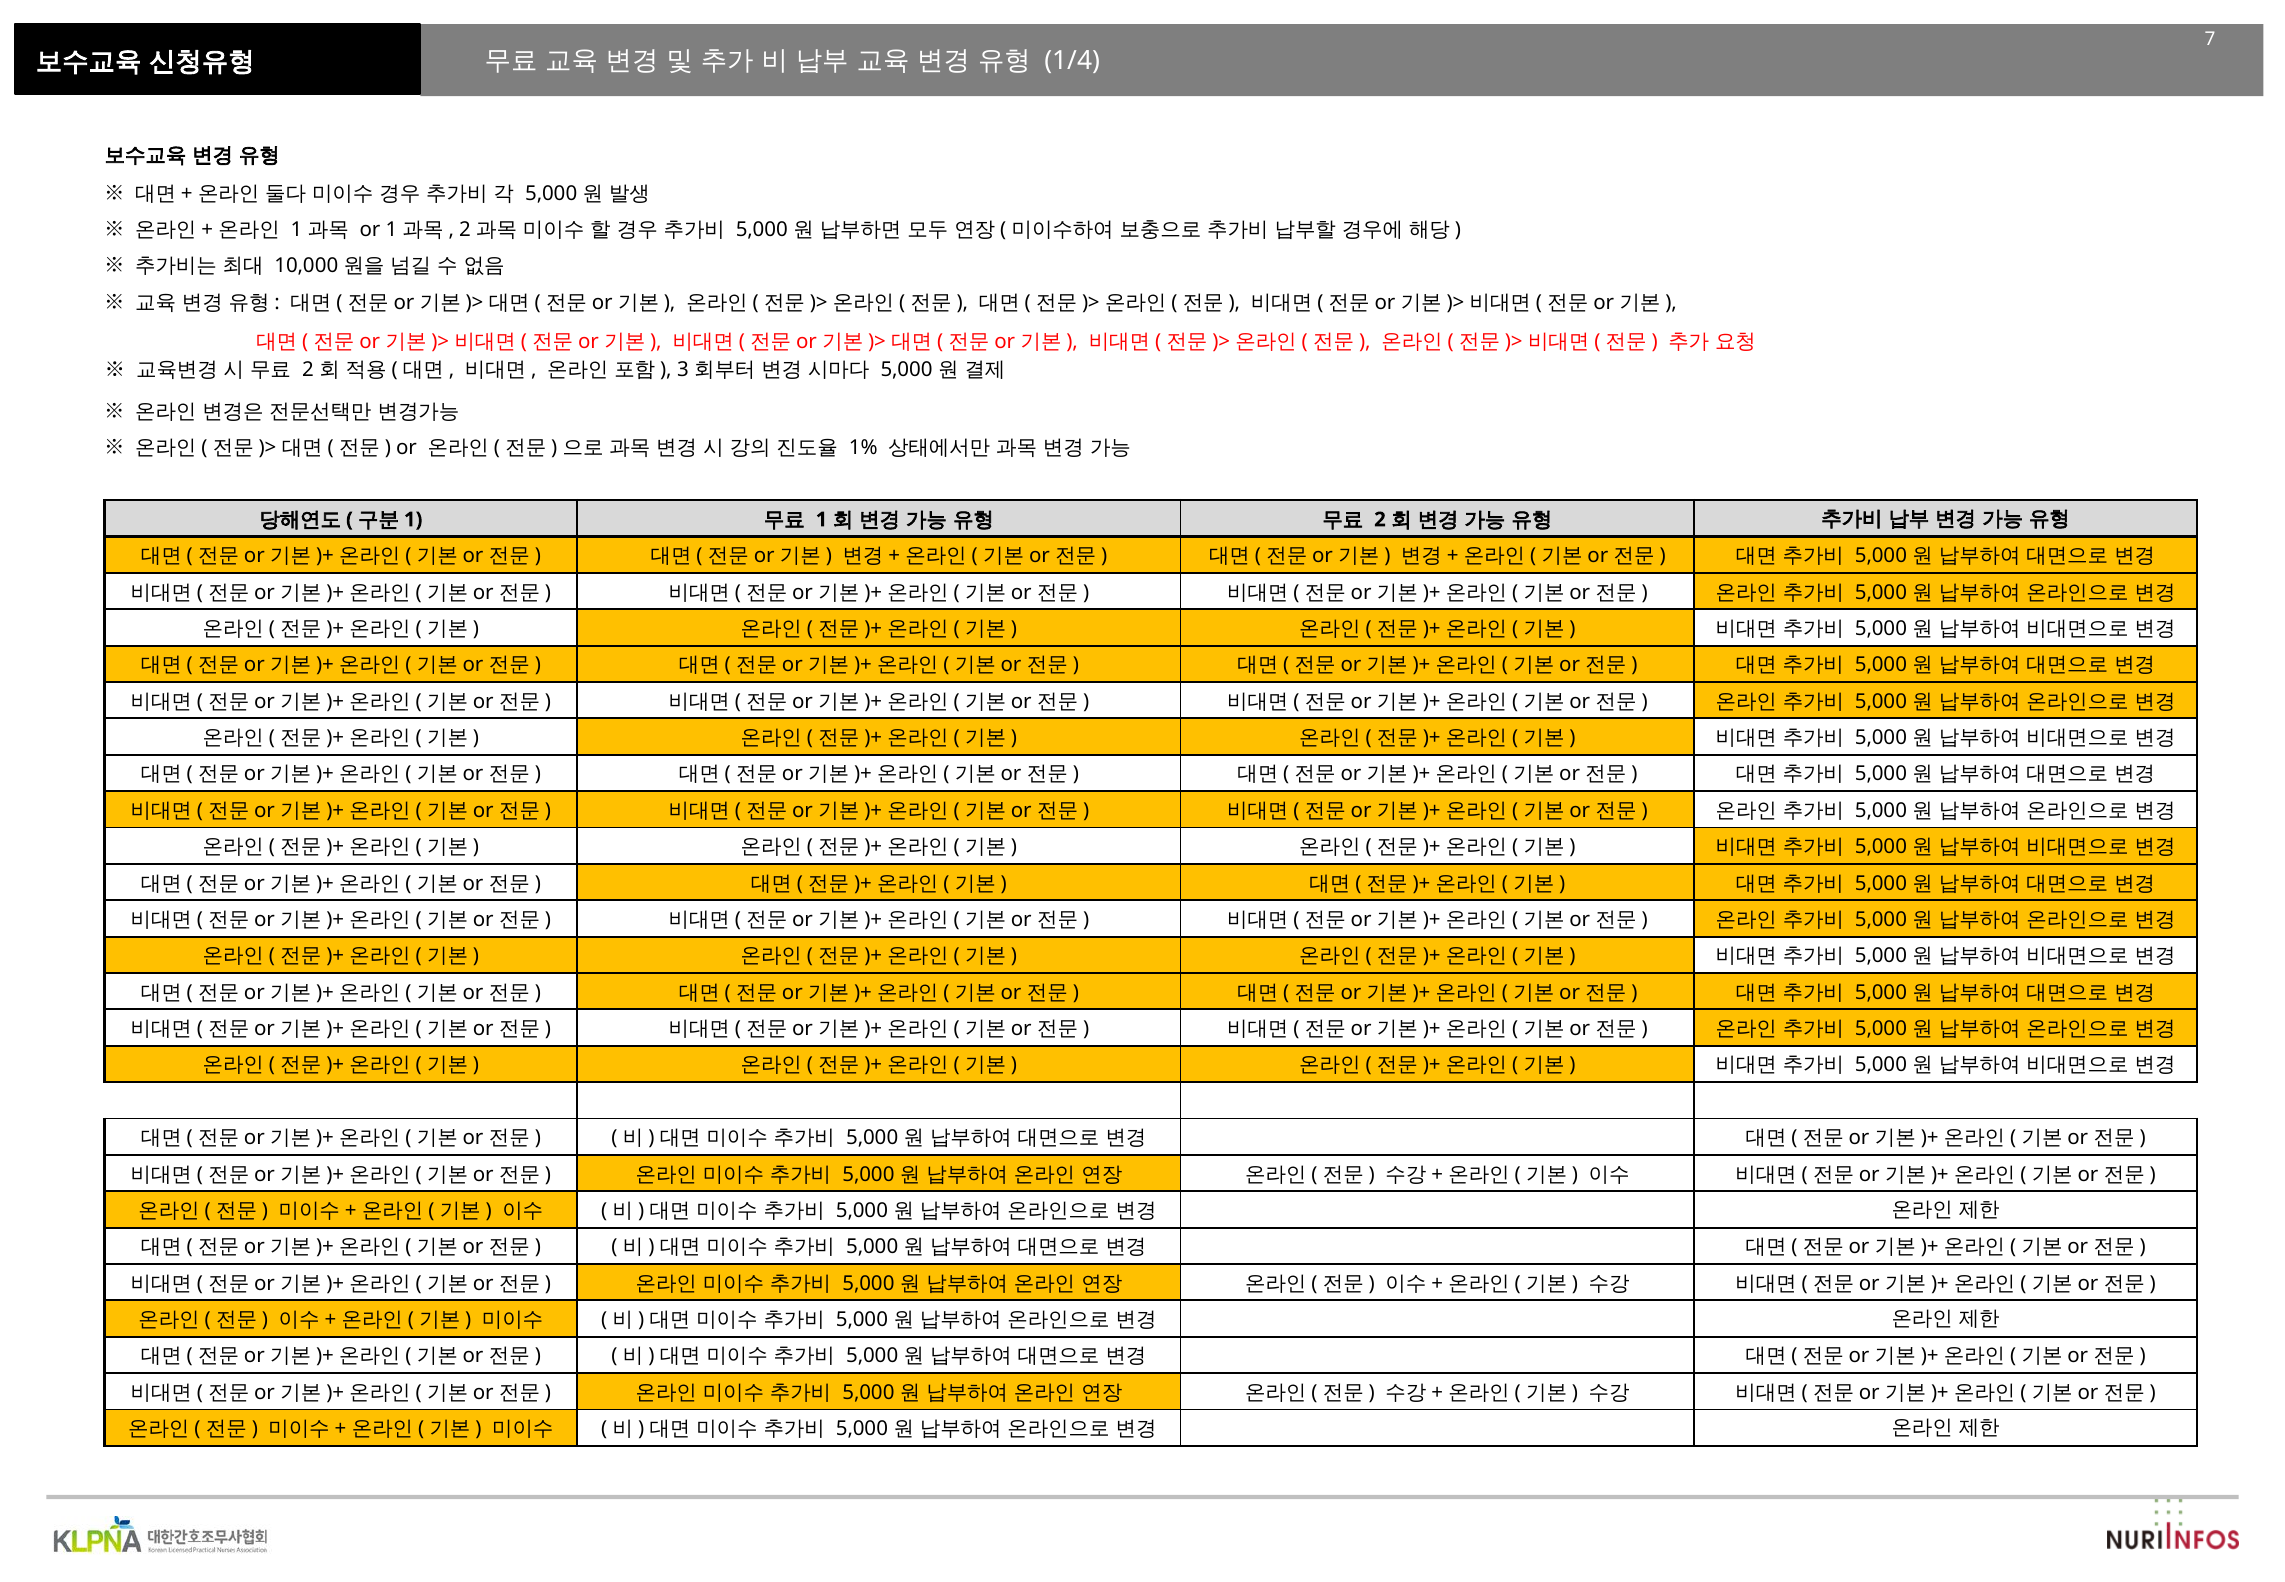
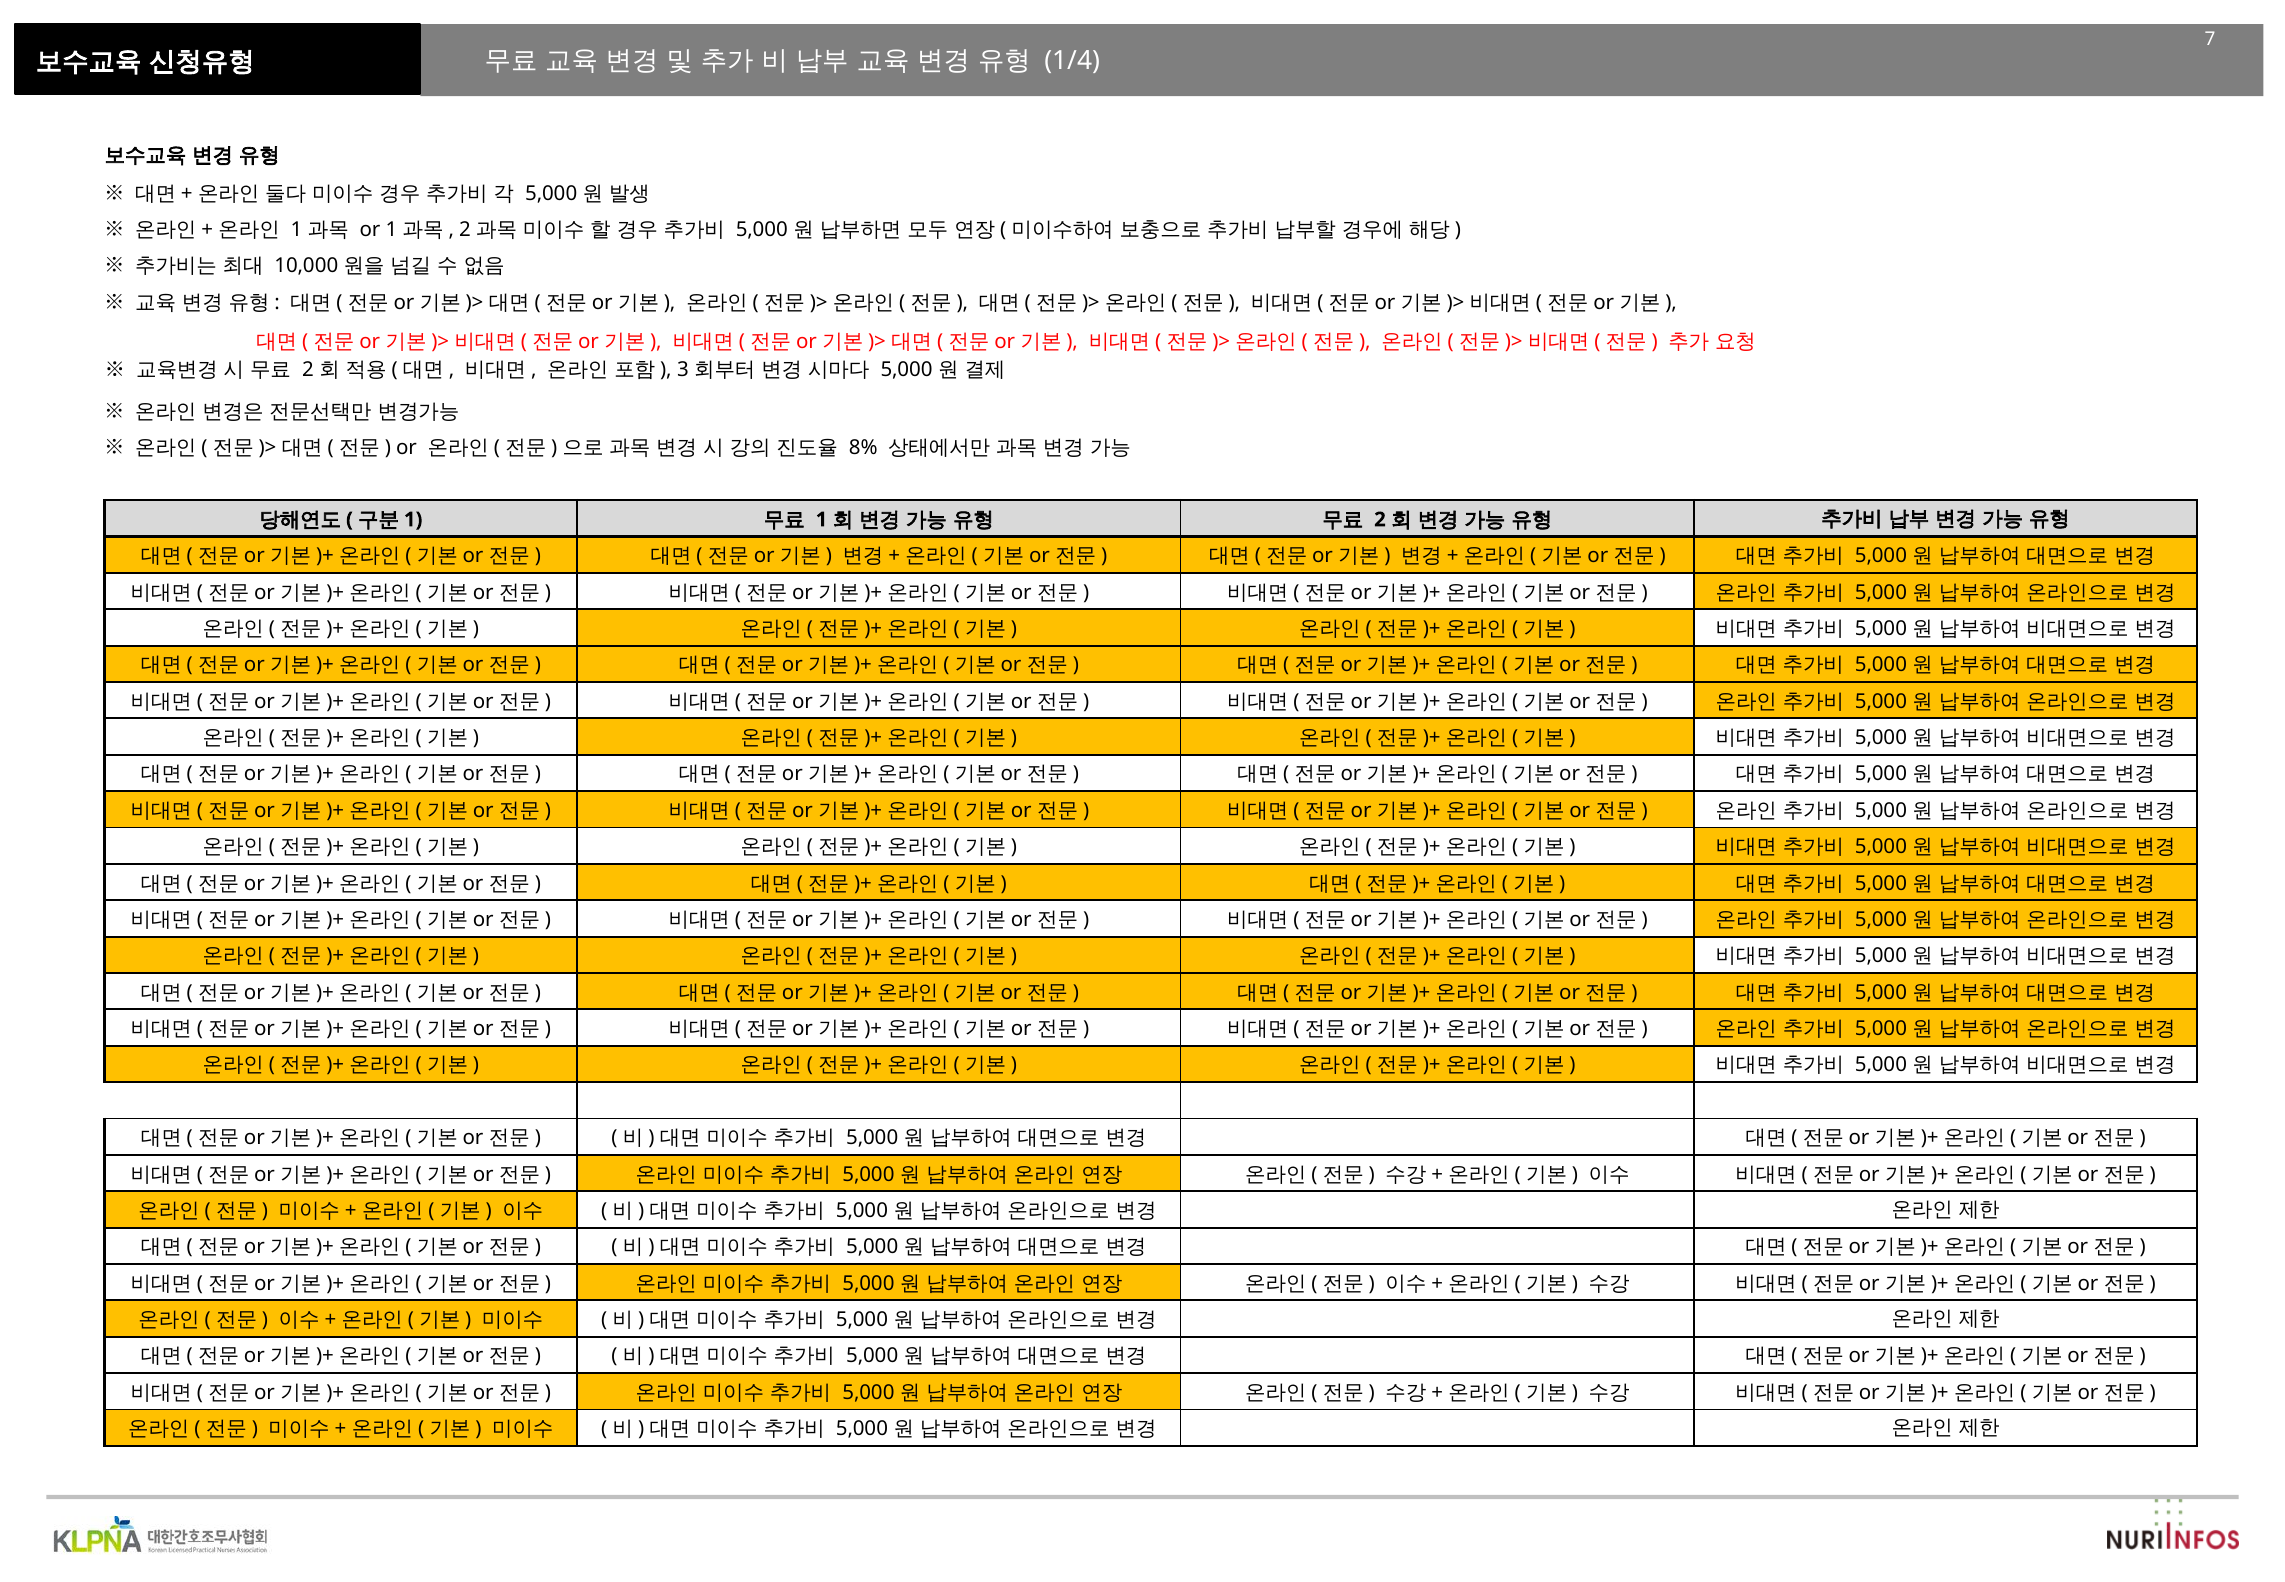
1%: 1% -> 8%
